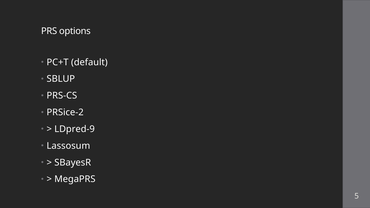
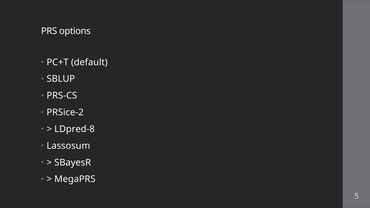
LDpred-9: LDpred-9 -> LDpred-8
